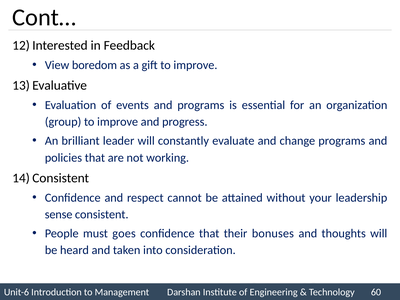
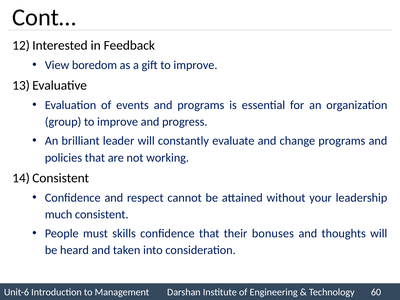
sense: sense -> much
goes: goes -> skills
